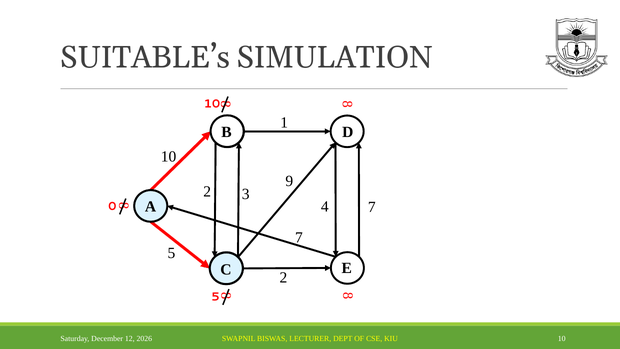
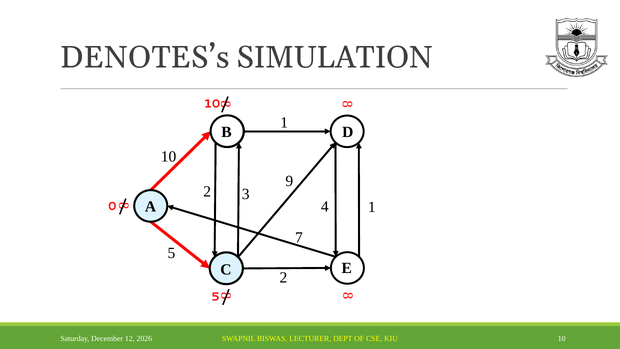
SUITABLE’s: SUITABLE’s -> DENOTES’s
7 at (372, 207): 7 -> 1
